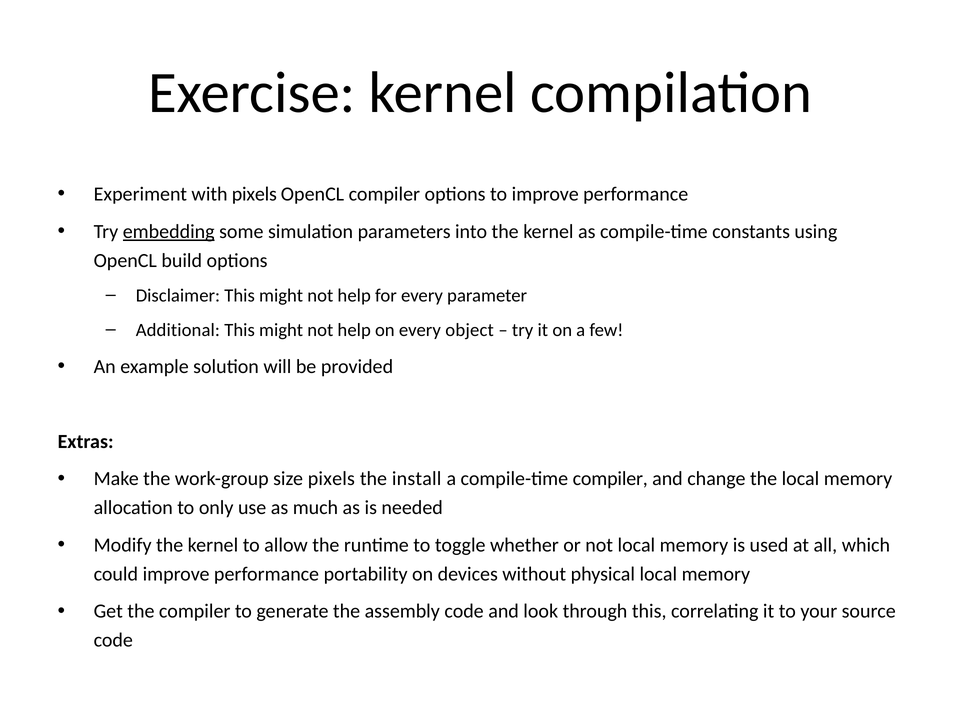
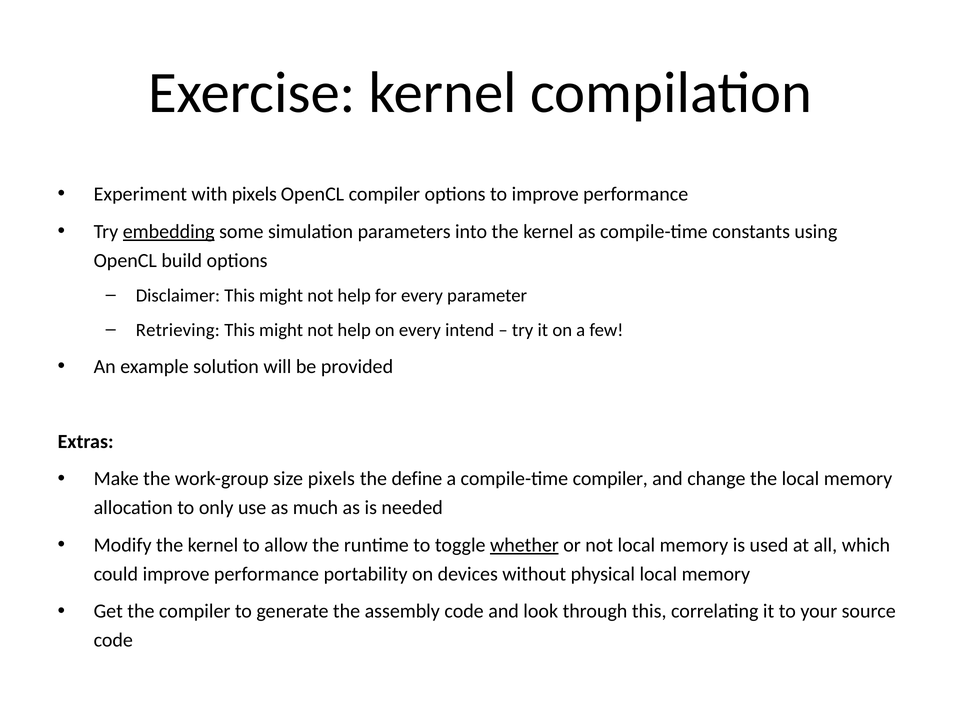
Additional: Additional -> Retrieving
object: object -> intend
install: install -> define
whether underline: none -> present
